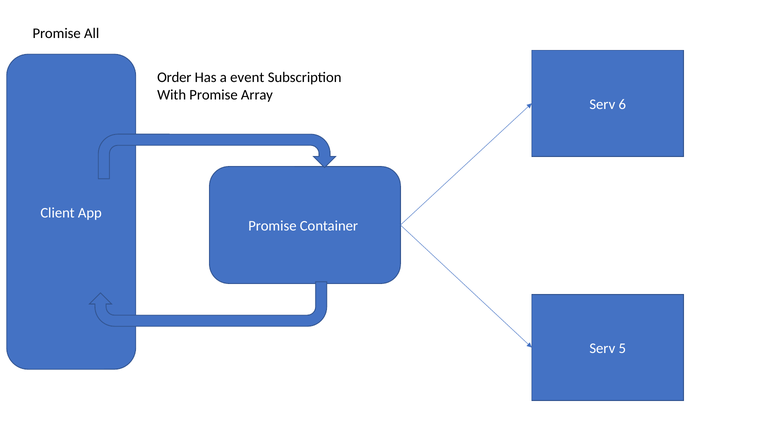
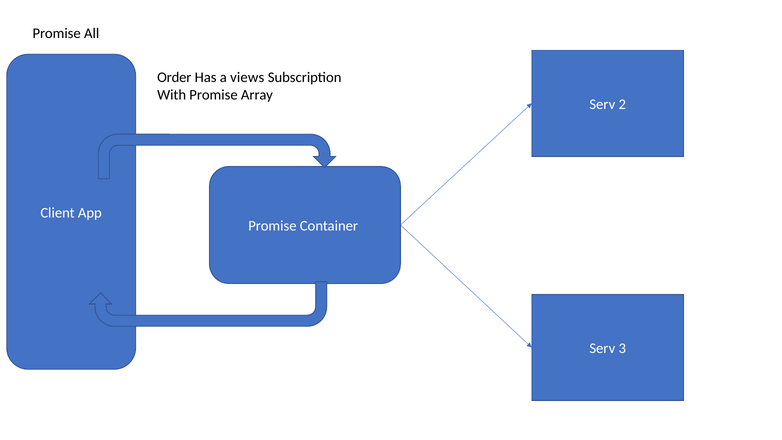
event: event -> views
6: 6 -> 2
5: 5 -> 3
